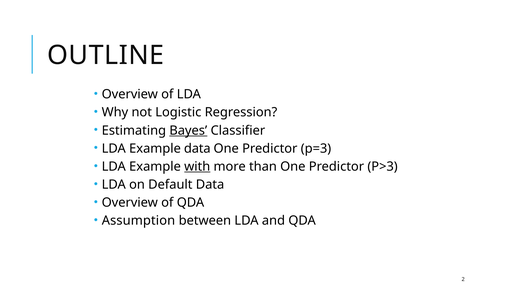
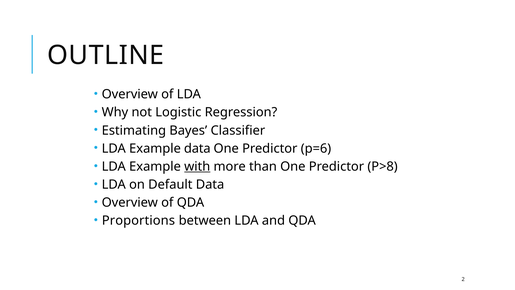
Bayes underline: present -> none
p=3: p=3 -> p=6
P>3: P>3 -> P>8
Assumption: Assumption -> Proportions
